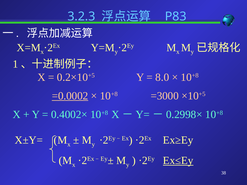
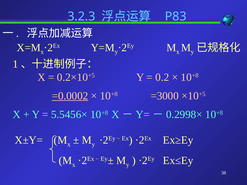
8.0: 8.0 -> 0.2
0.4002×: 0.4002× -> 5.5456×
Ex≤Ey underline: present -> none
